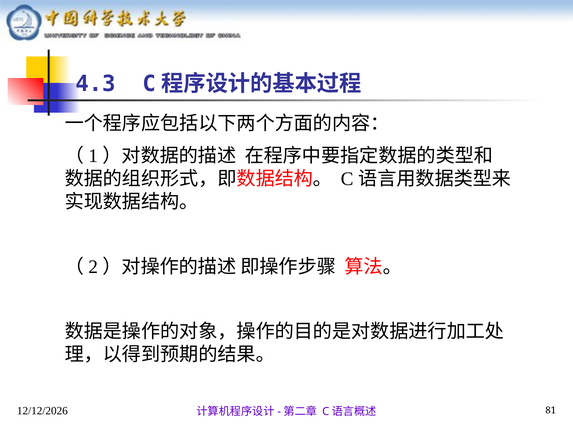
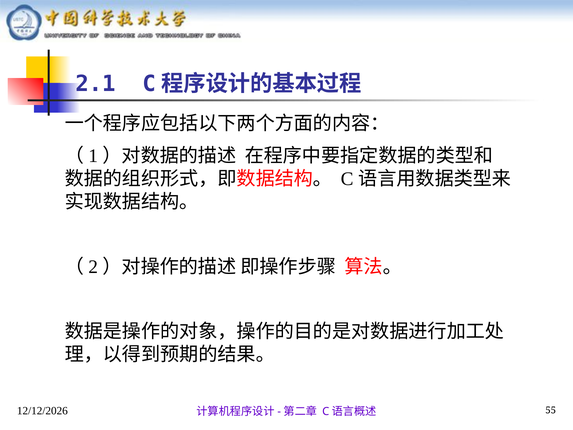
4.3: 4.3 -> 2.1
81: 81 -> 55
